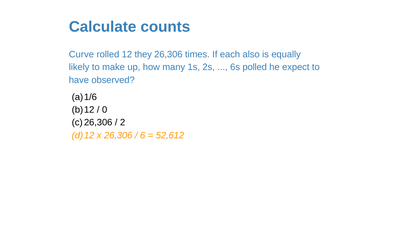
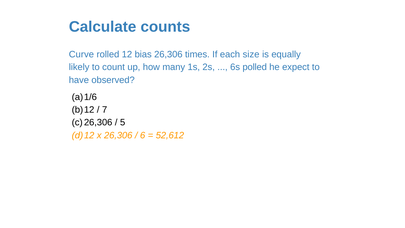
they: they -> bias
also: also -> size
make: make -> count
0: 0 -> 7
2: 2 -> 5
